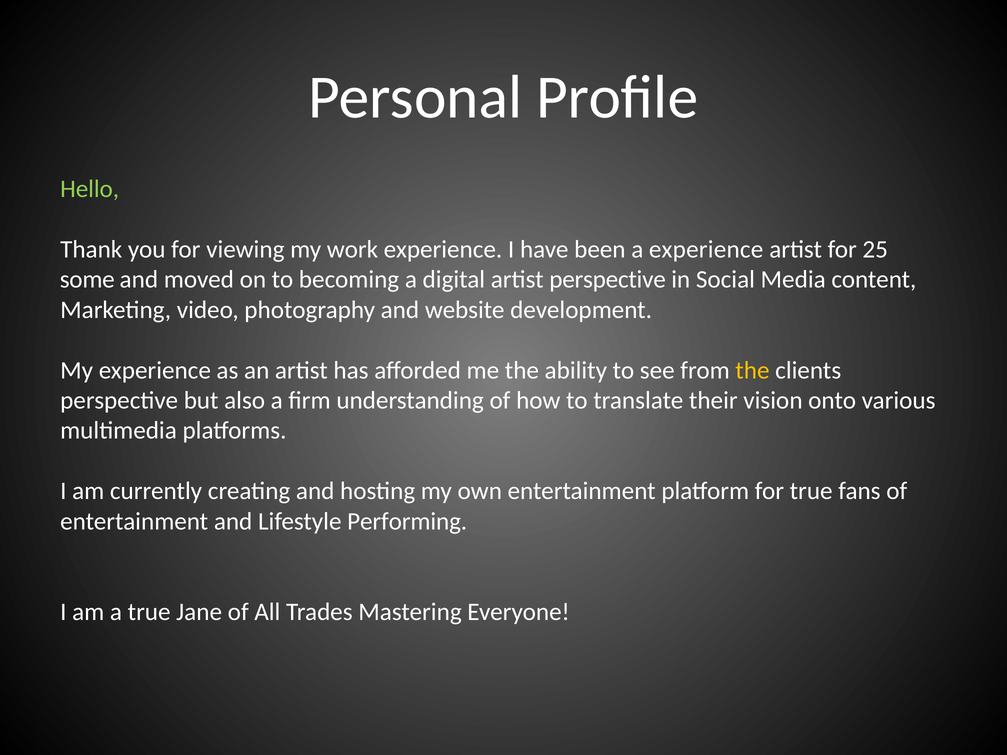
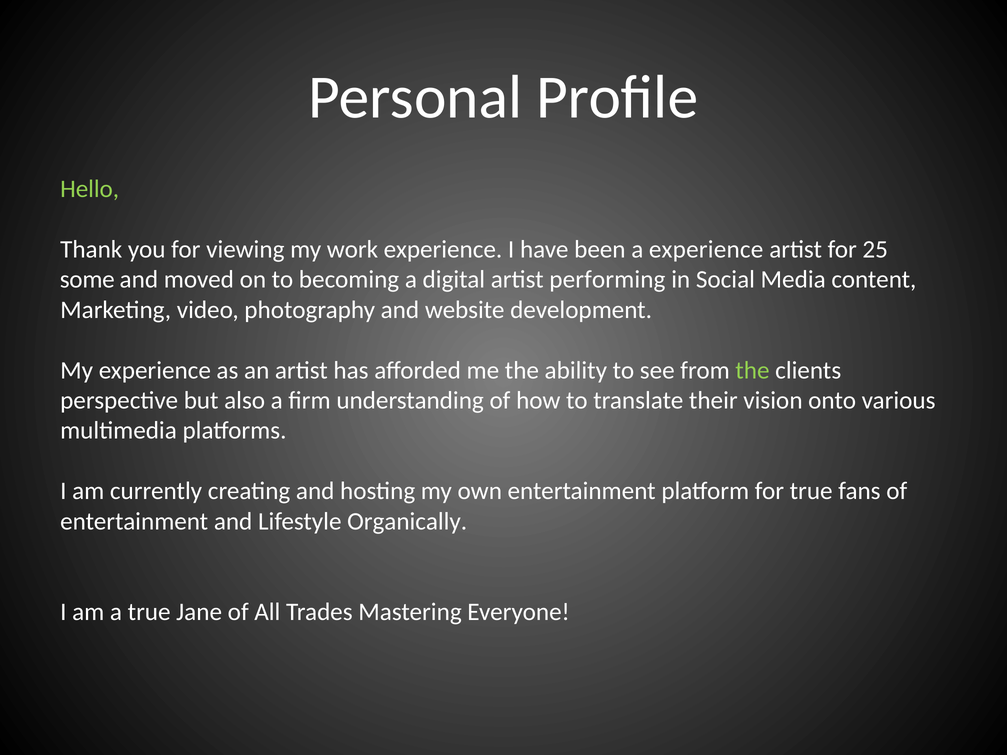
artist perspective: perspective -> performing
the at (752, 370) colour: yellow -> light green
Performing: Performing -> Organically
